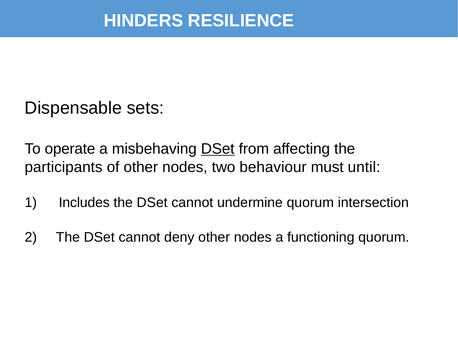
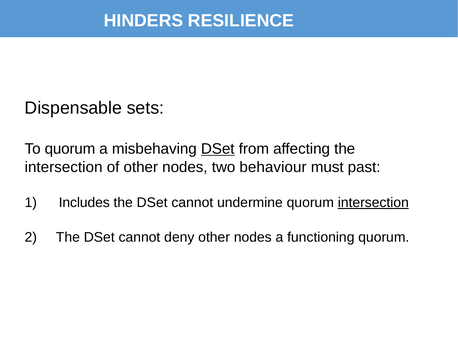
To operate: operate -> quorum
participants at (64, 167): participants -> intersection
until: until -> past
intersection at (373, 202) underline: none -> present
